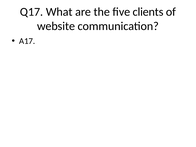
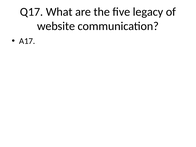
clients: clients -> legacy
